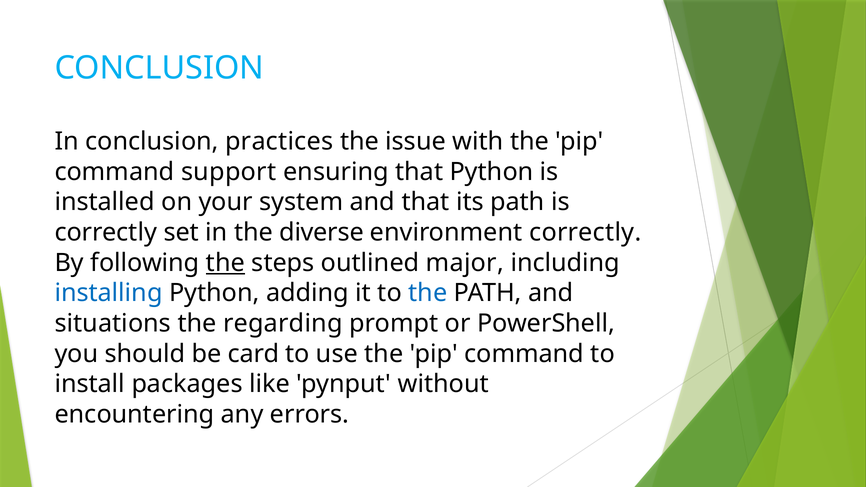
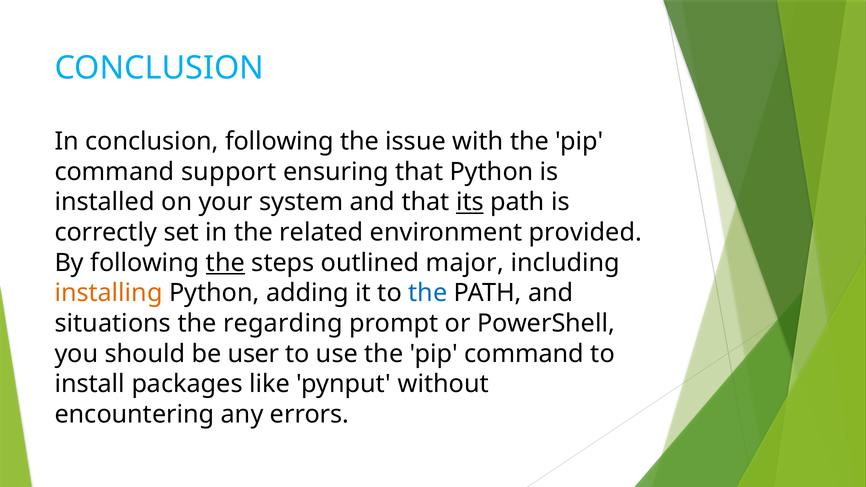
conclusion practices: practices -> following
its underline: none -> present
diverse: diverse -> related
environment correctly: correctly -> provided
installing colour: blue -> orange
card: card -> user
